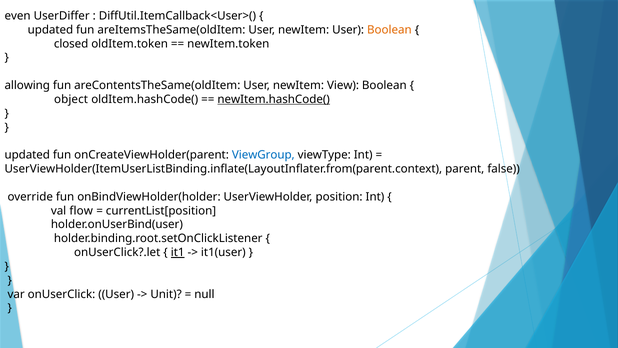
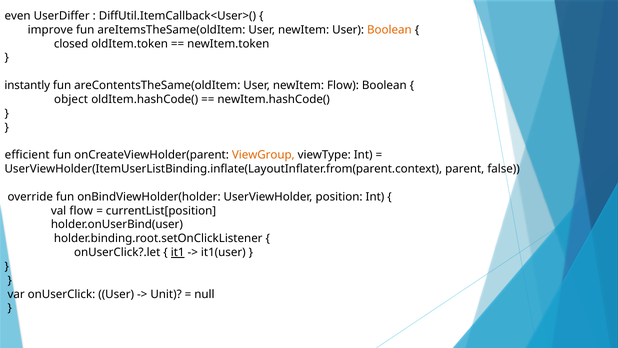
updated at (50, 30): updated -> improve
allowing: allowing -> instantly
newItem View: View -> Flow
newItem.hashCode( underline: present -> none
updated at (27, 155): updated -> efficient
ViewGroup colour: blue -> orange
